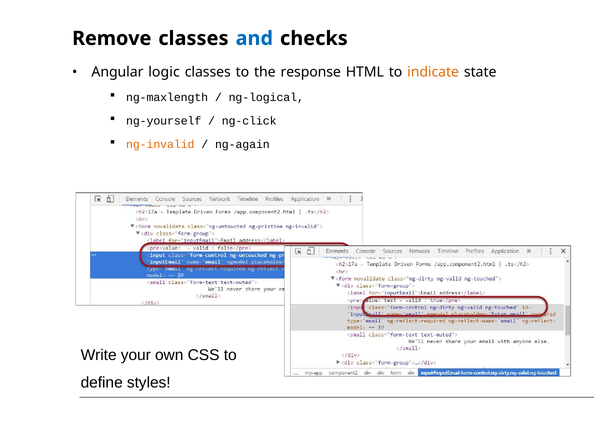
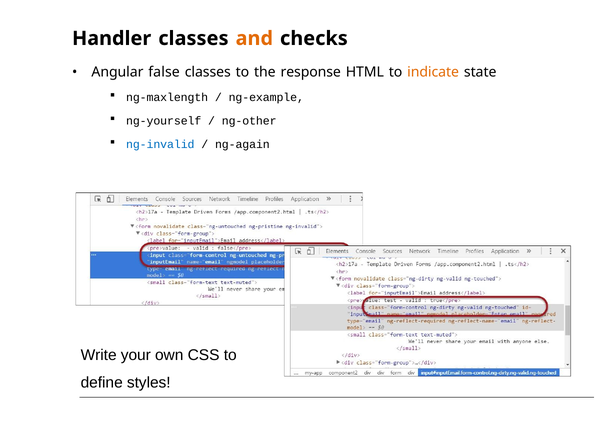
Remove: Remove -> Handler
and colour: blue -> orange
logic: logic -> false
ng-logical: ng-logical -> ng-example
ng-click: ng-click -> ng-other
ng-invalid colour: orange -> blue
